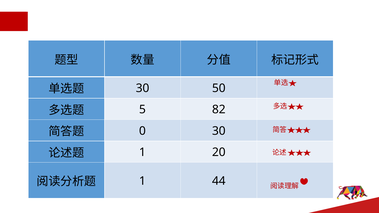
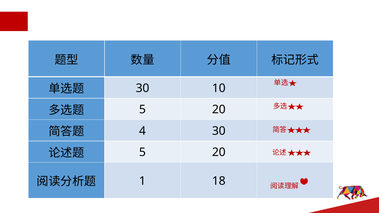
50: 50 -> 10
82 at (219, 110): 82 -> 20
0: 0 -> 4
1 at (143, 152): 1 -> 5
44: 44 -> 18
